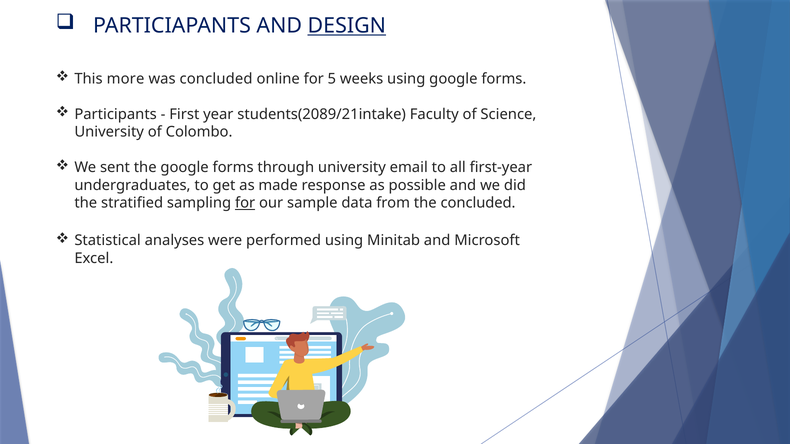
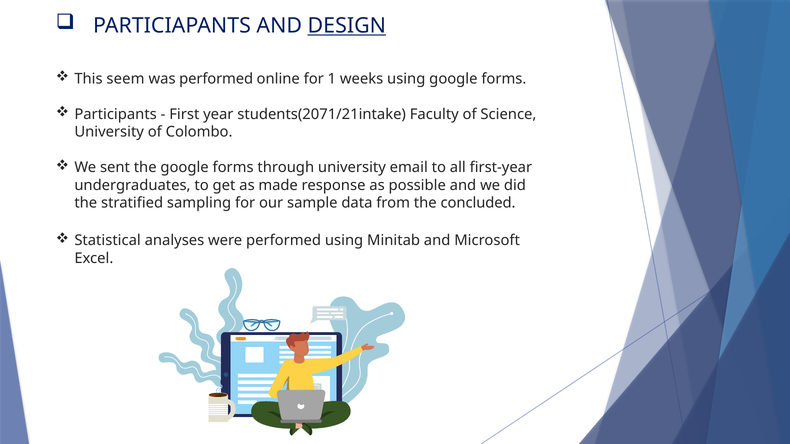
more: more -> seem
was concluded: concluded -> performed
5: 5 -> 1
students(2089/21intake: students(2089/21intake -> students(2071/21intake
for at (245, 203) underline: present -> none
